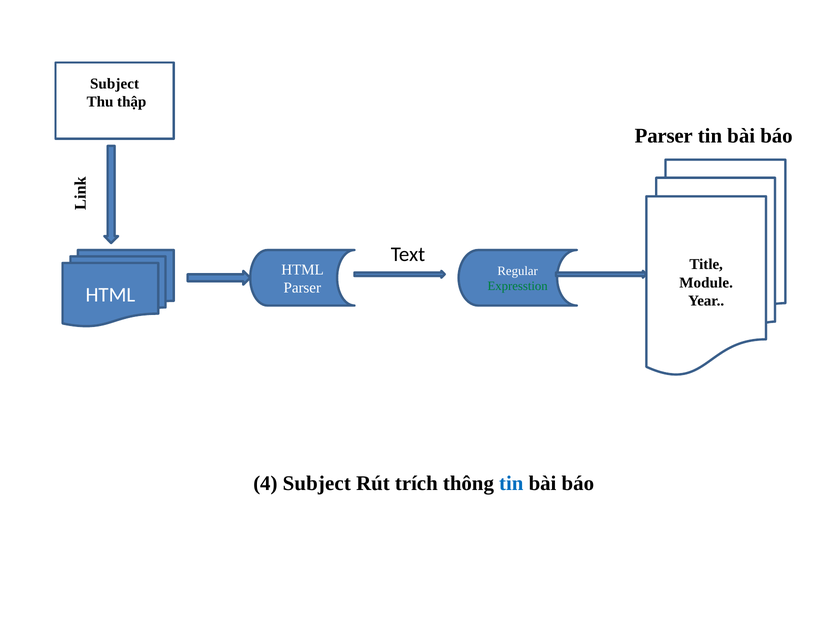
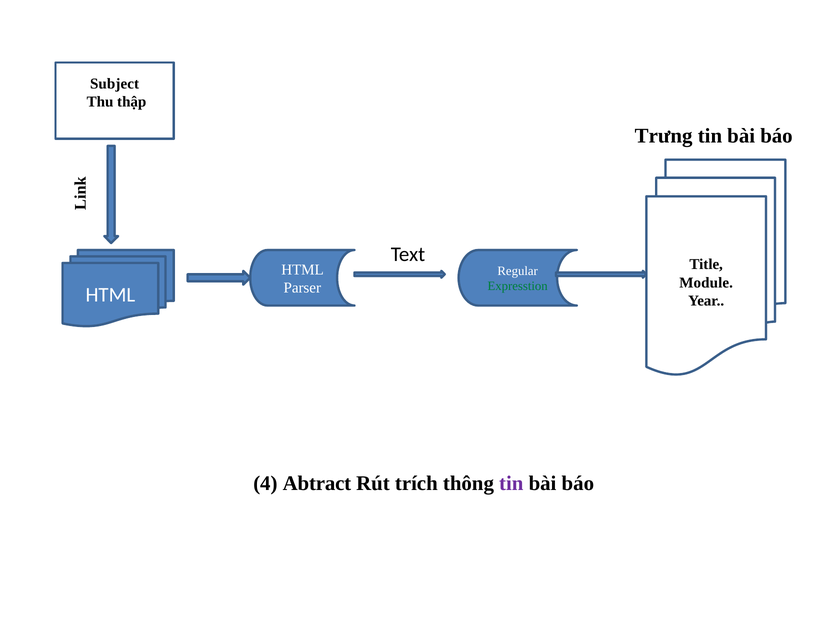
Parser at (664, 136): Parser -> Trưng
4 Subject: Subject -> Abtract
tin at (511, 484) colour: blue -> purple
